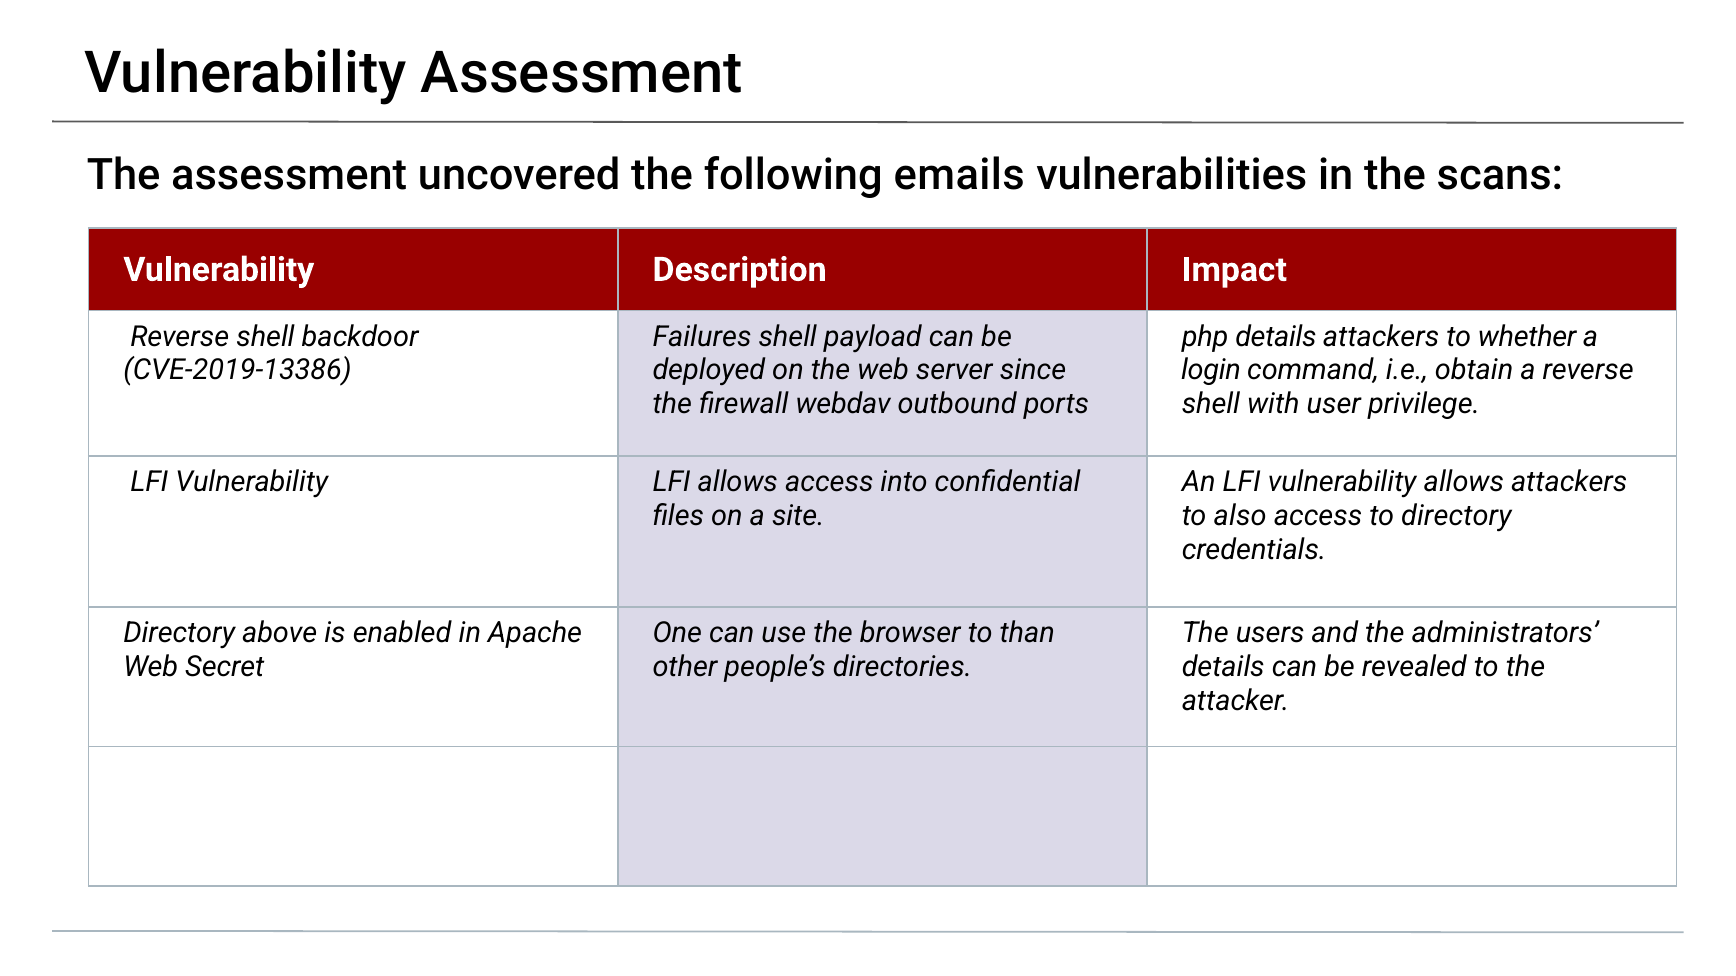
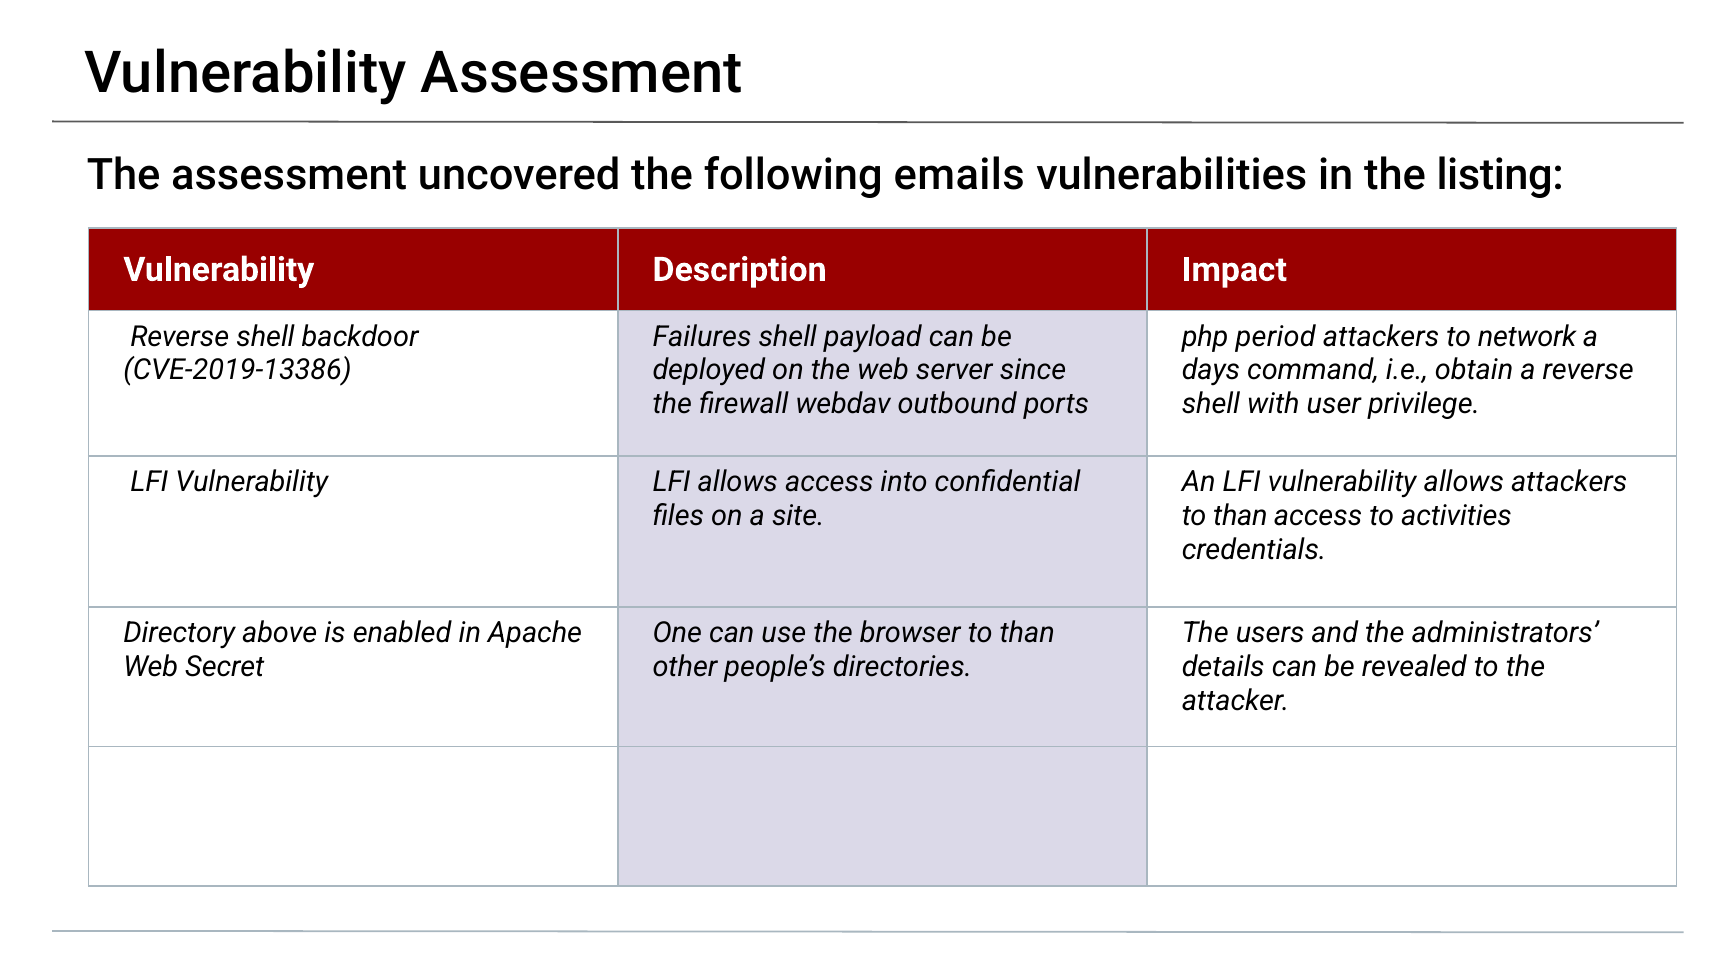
scans: scans -> listing
php details: details -> period
whether: whether -> network
login: login -> days
also at (1240, 516): also -> than
to directory: directory -> activities
